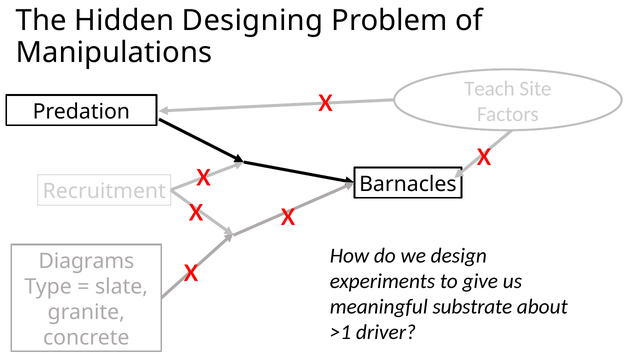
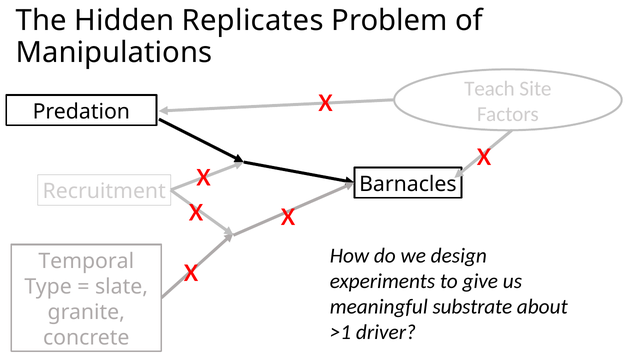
Designing: Designing -> Replicates
Diagrams: Diagrams -> Temporal
